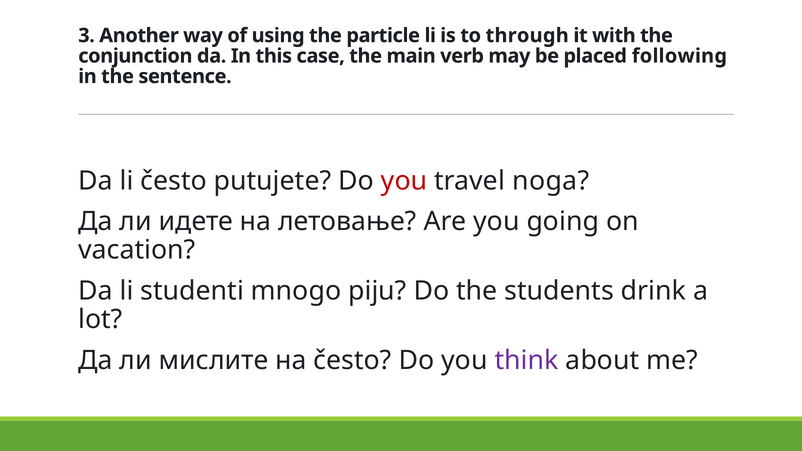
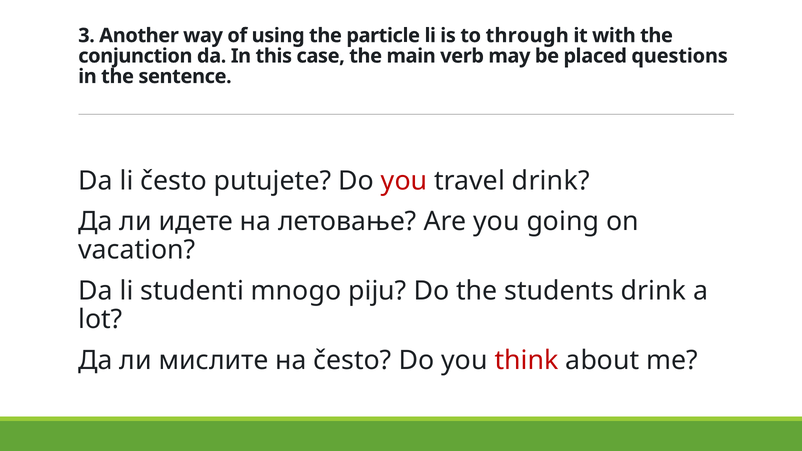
following: following -> questions
travel noga: noga -> drink
think colour: purple -> red
